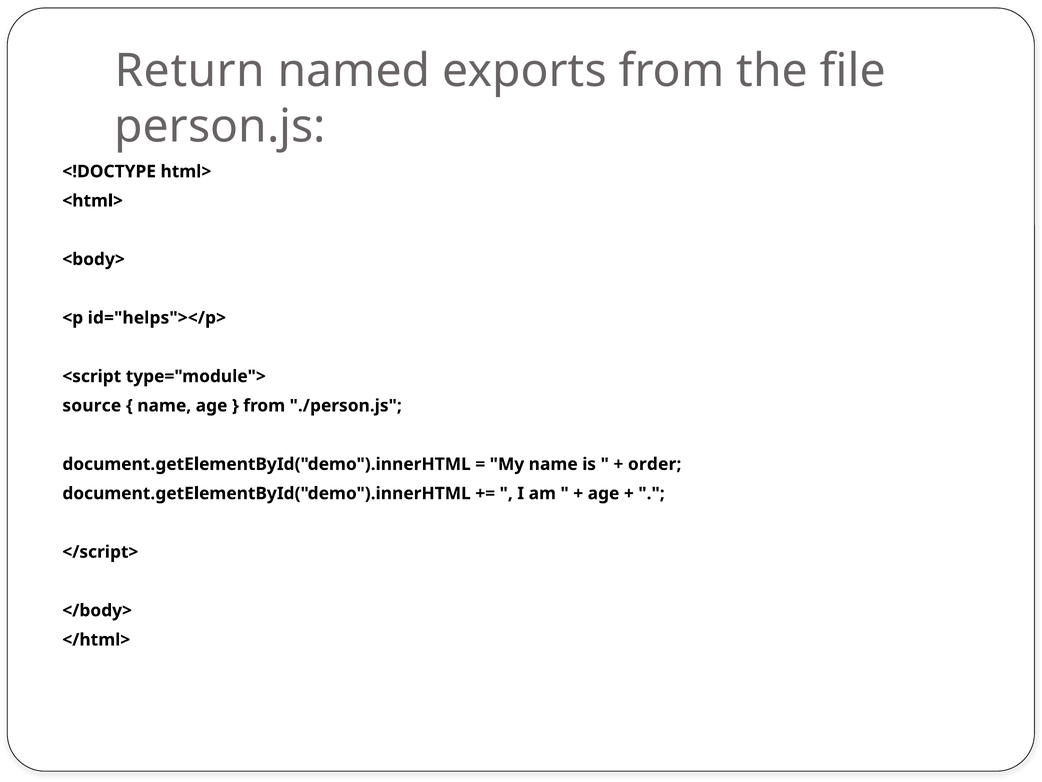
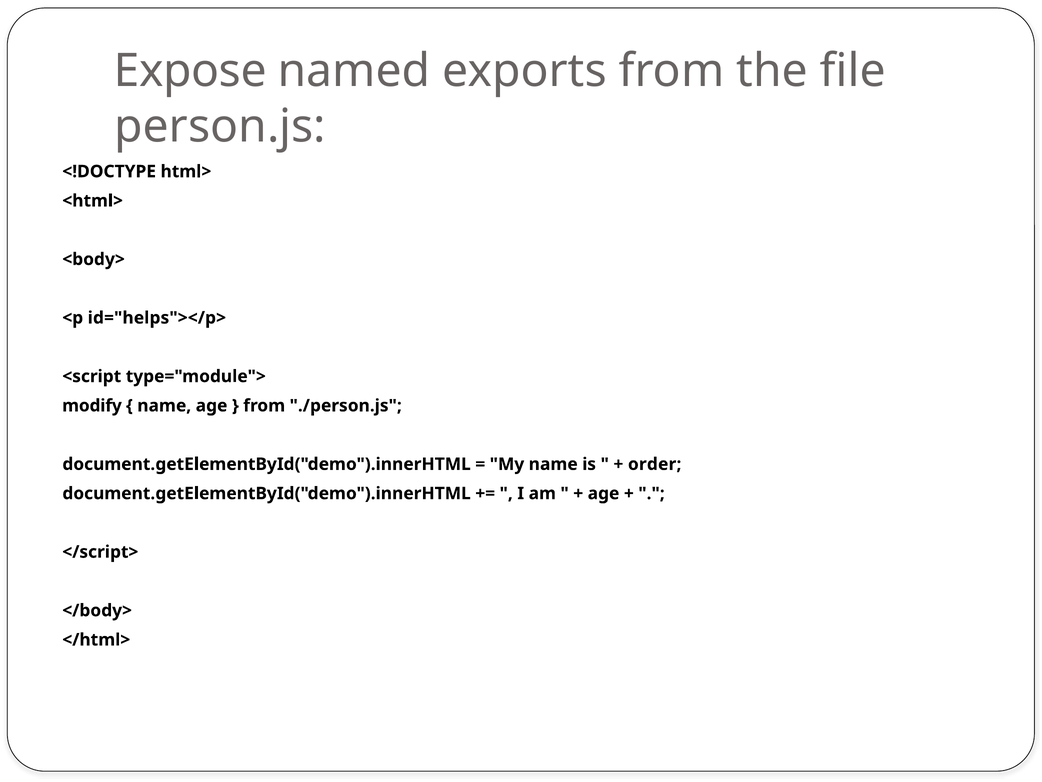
Return: Return -> Expose
source: source -> modify
